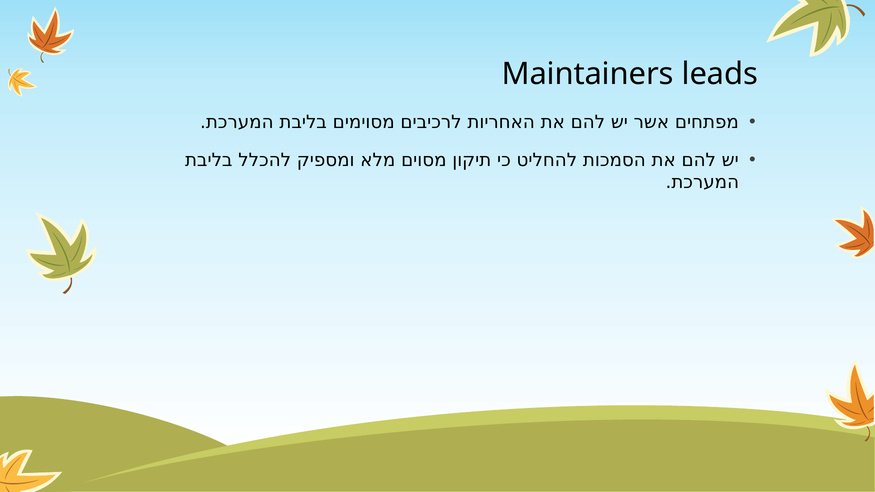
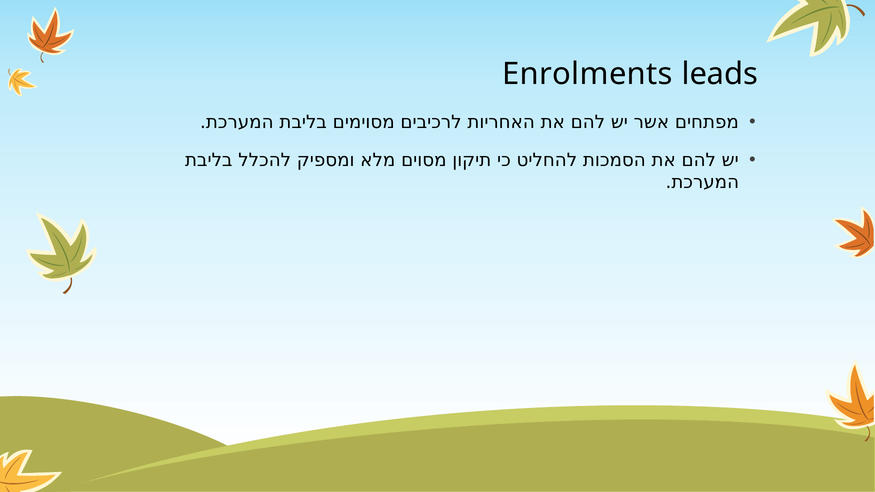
Maintainers: Maintainers -> Enrolments
